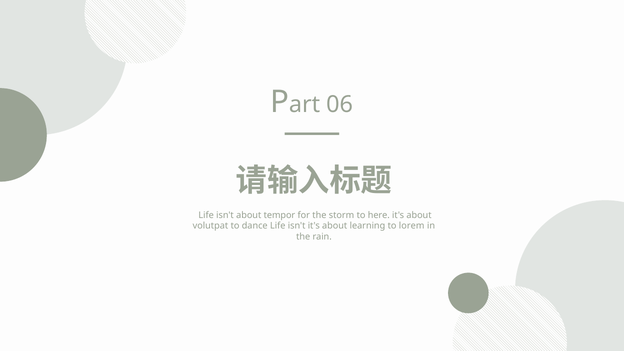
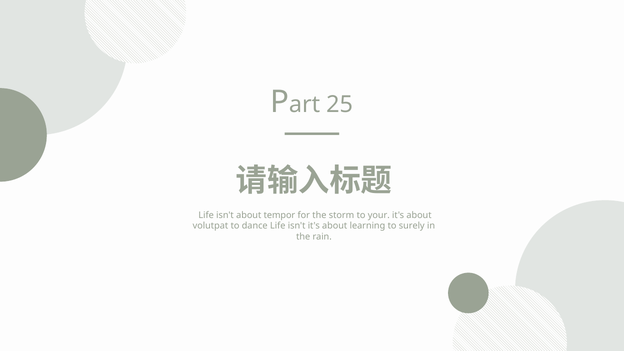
06: 06 -> 25
here: here -> your
lorem: lorem -> surely
